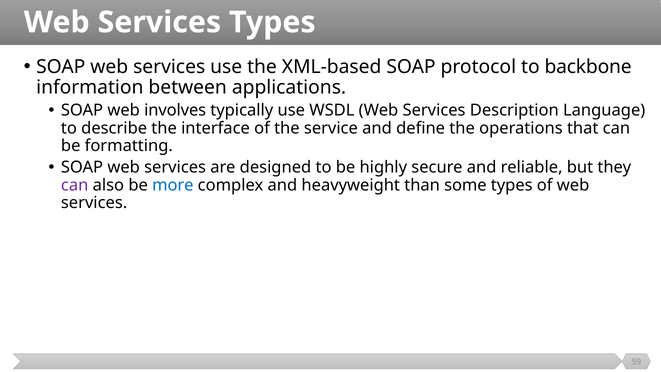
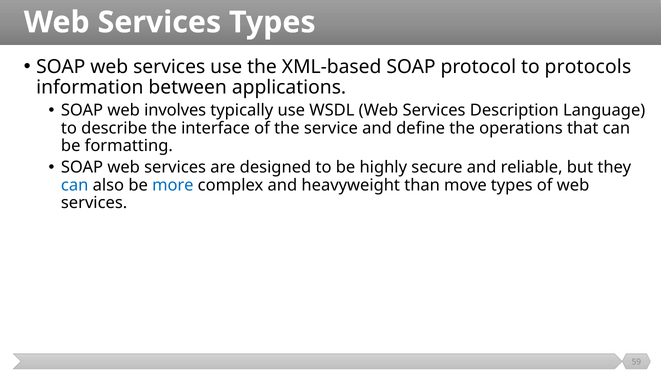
backbone: backbone -> protocols
can at (75, 185) colour: purple -> blue
some: some -> move
